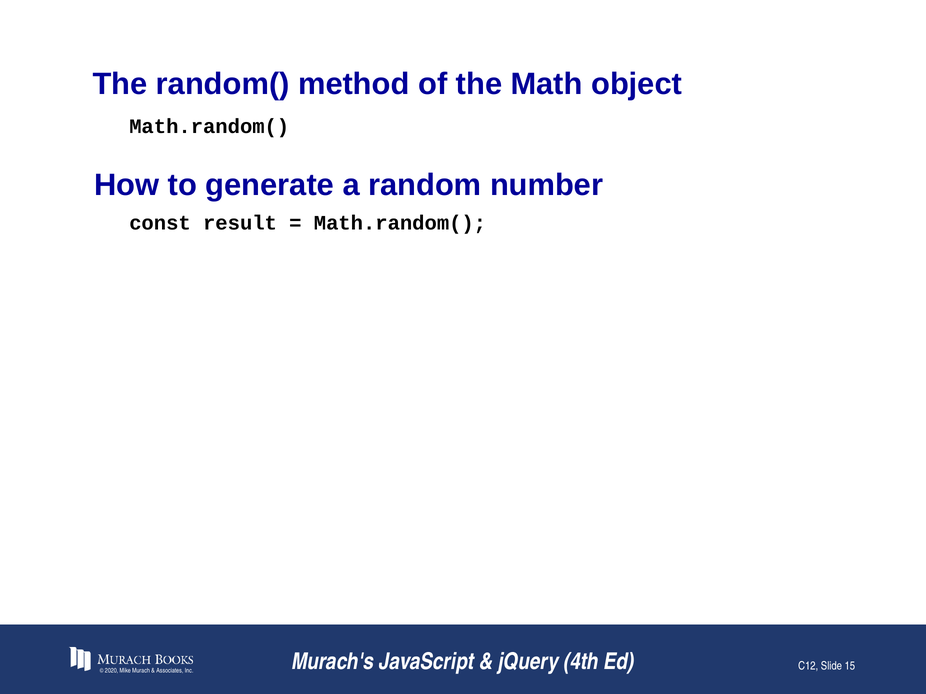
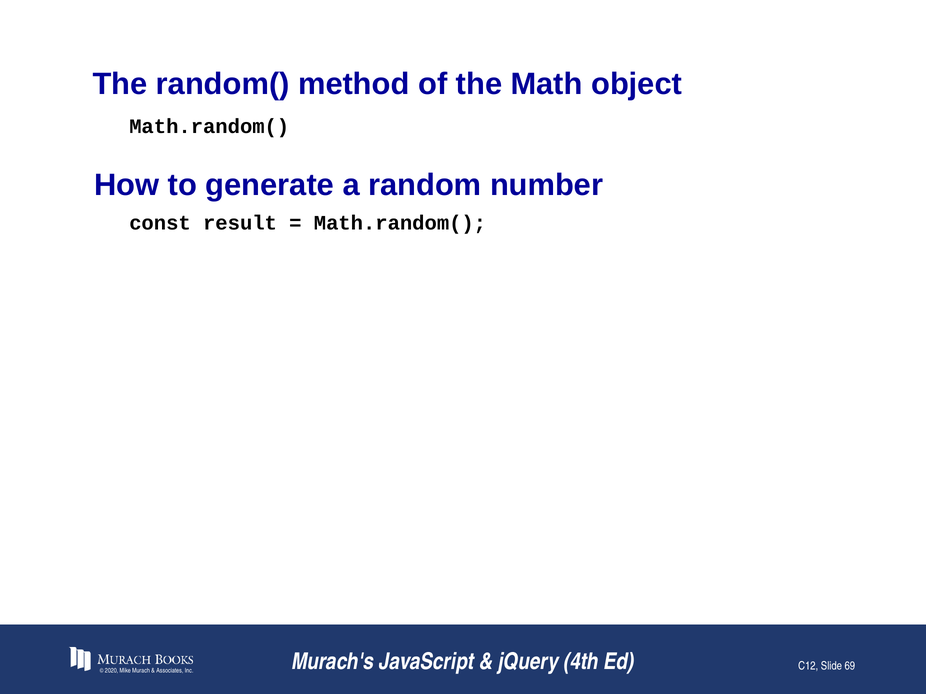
15: 15 -> 69
